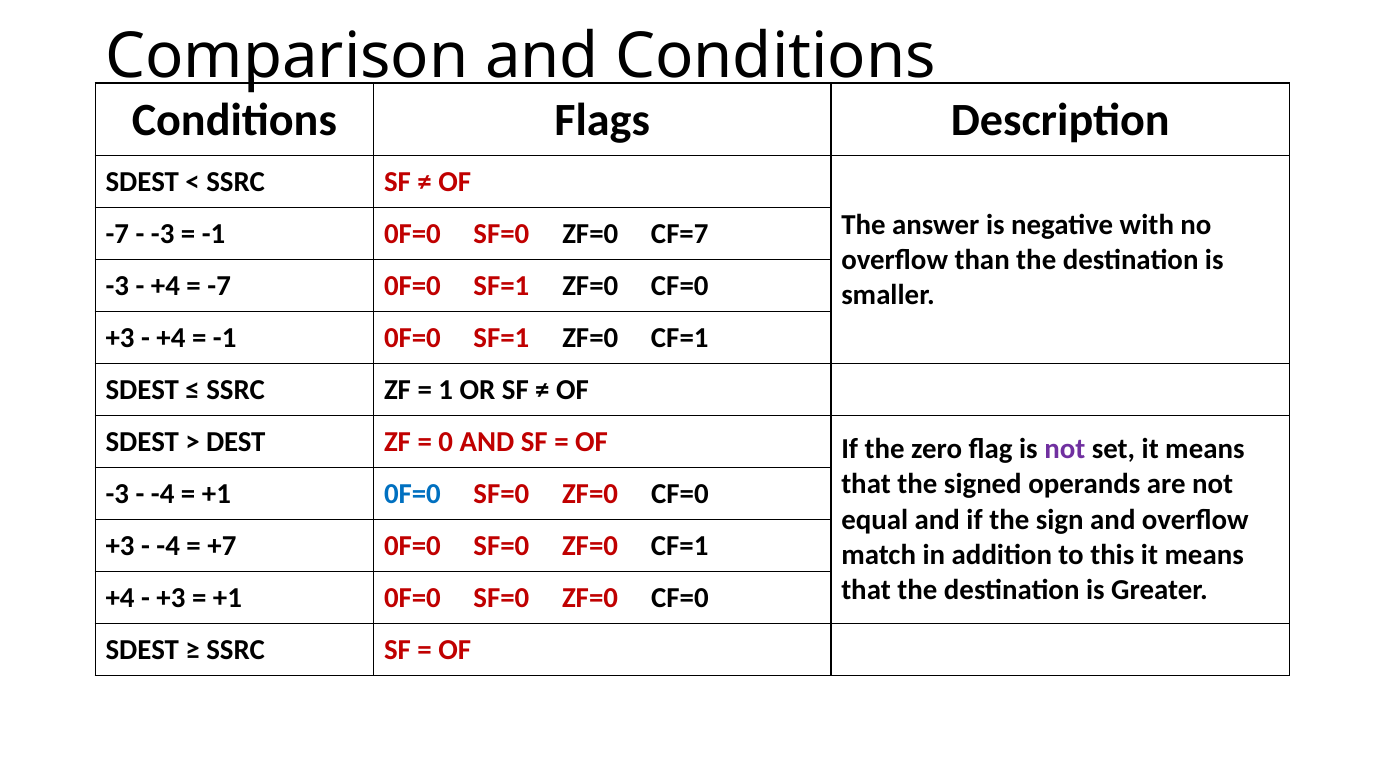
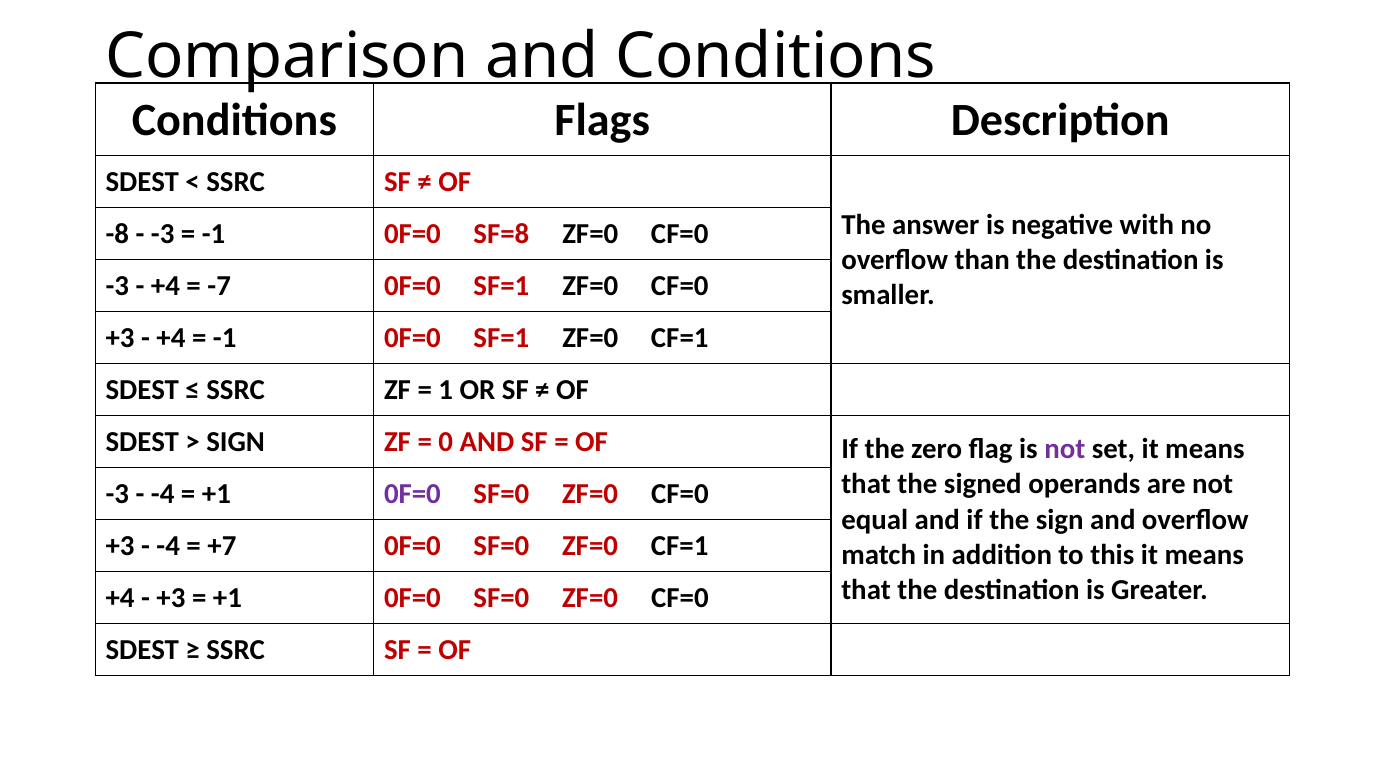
-7 at (117, 234): -7 -> -8
-1 0F=0 SF=0: SF=0 -> SF=8
CF=7 at (680, 234): CF=7 -> CF=0
DEST at (236, 442): DEST -> SIGN
0F=0 at (412, 494) colour: blue -> purple
